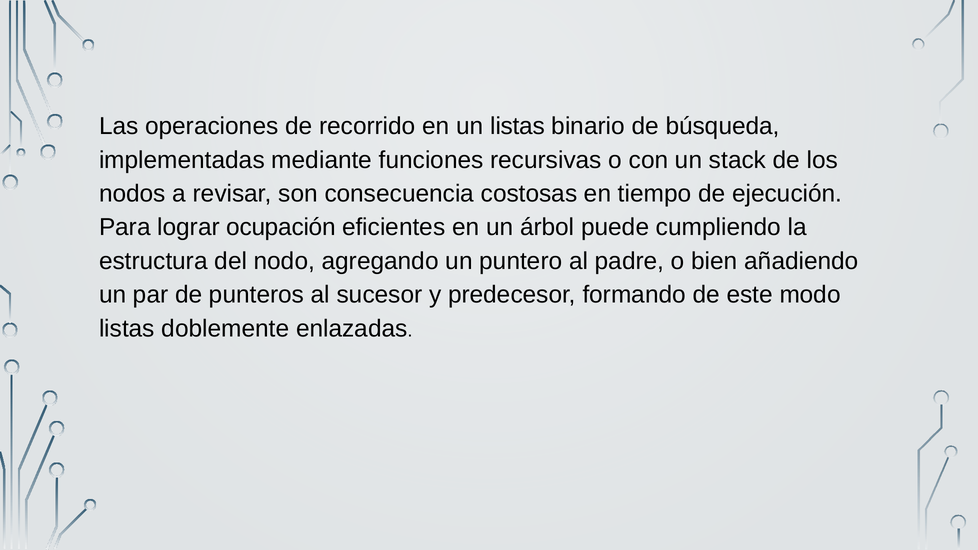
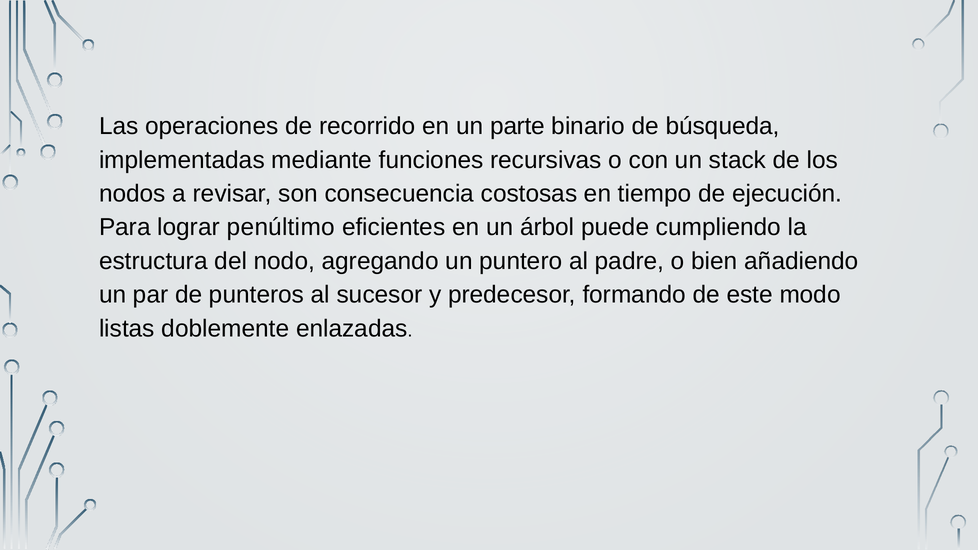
un listas: listas -> parte
ocupación: ocupación -> penúltimo
